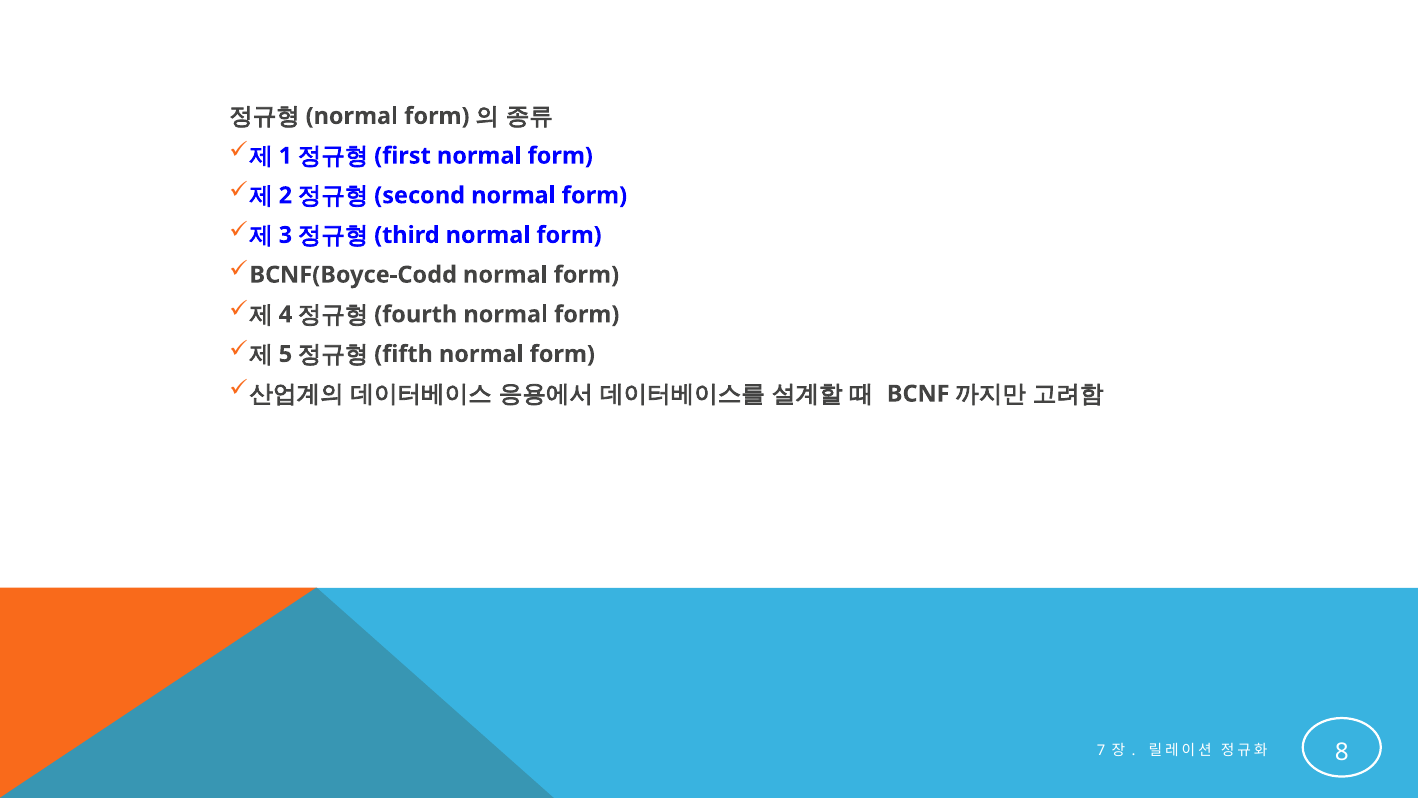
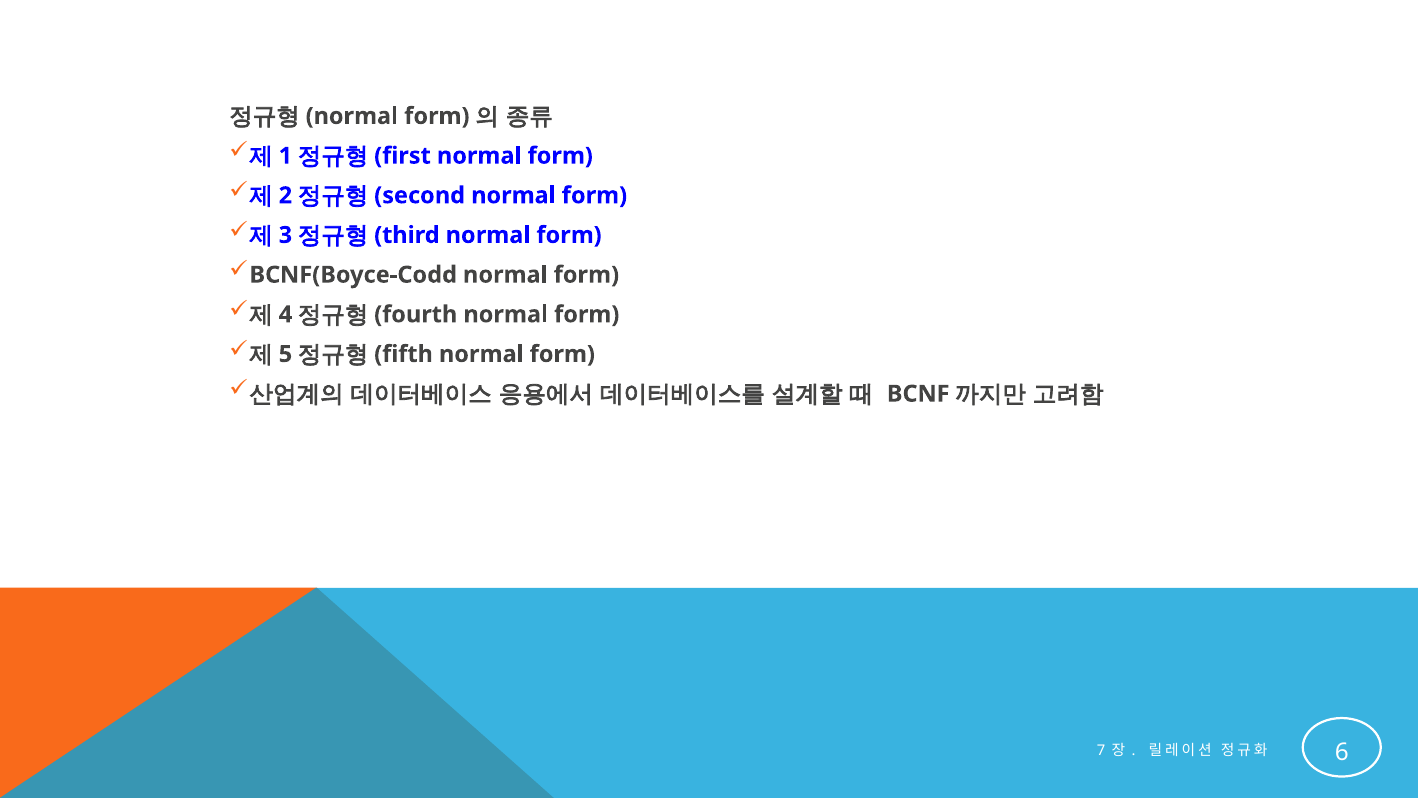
8: 8 -> 6
